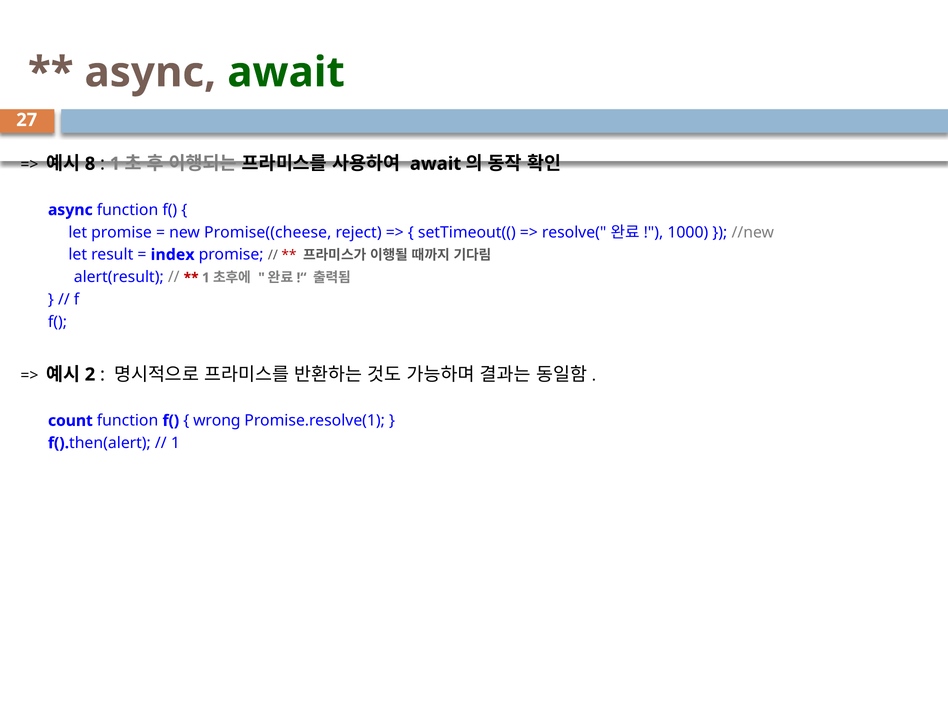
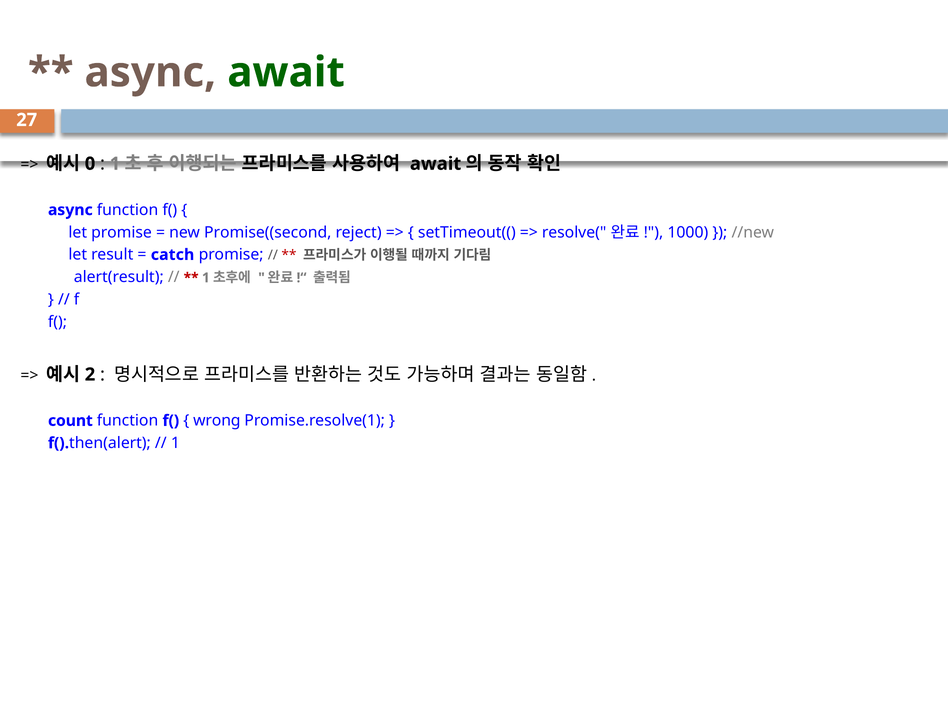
8: 8 -> 0
Promise((cheese: Promise((cheese -> Promise((second
index: index -> catch
